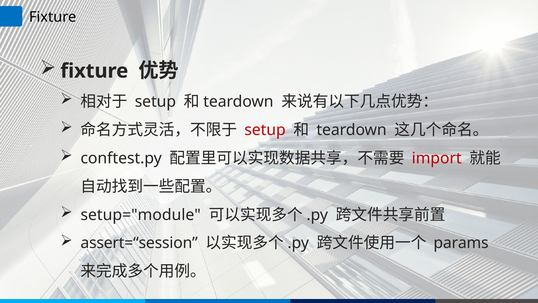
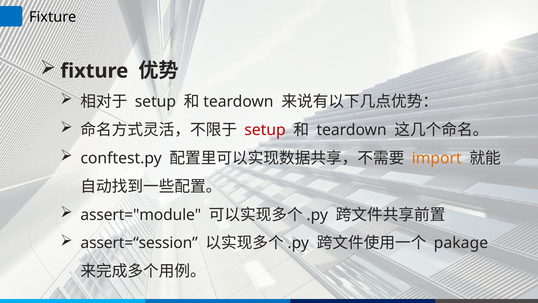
import colour: red -> orange
setup="module: setup="module -> assert="module
params: params -> pakage
